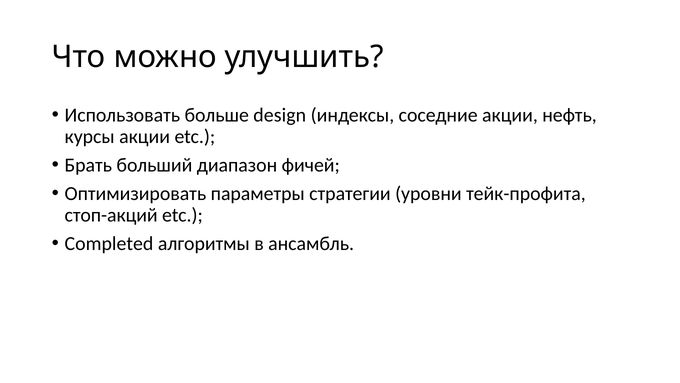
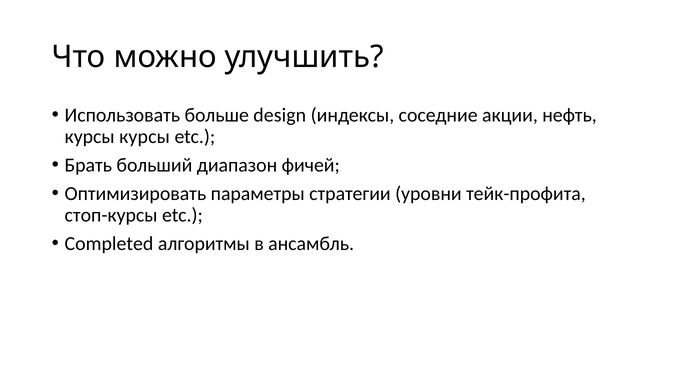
курсы акции: акции -> курсы
стоп-акций: стоп-акций -> стоп-курсы
